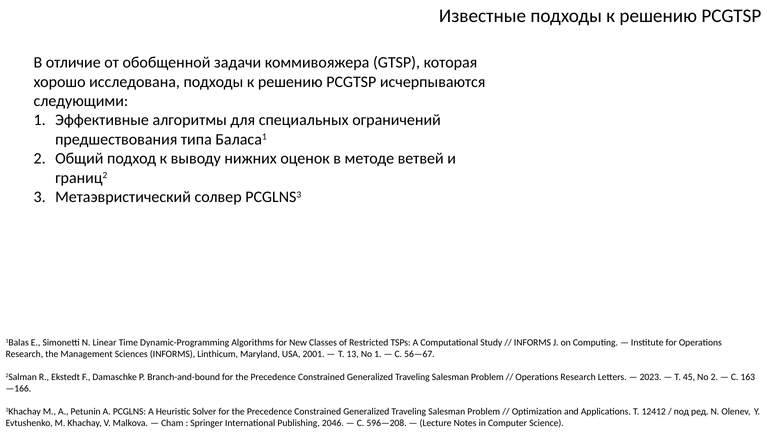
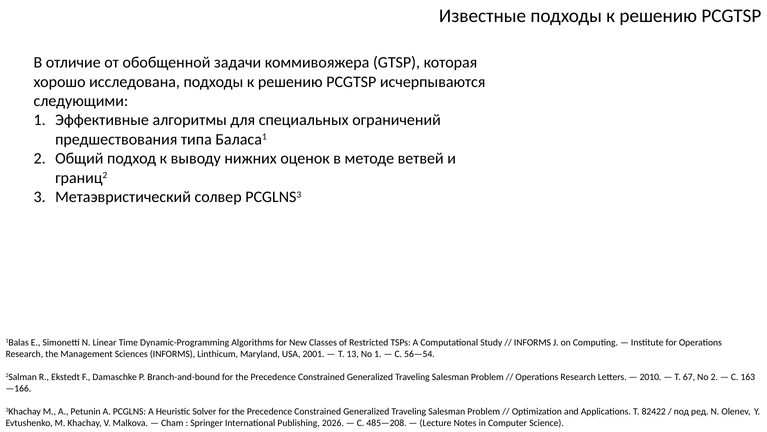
56—67: 56—67 -> 56—54
2023: 2023 -> 2010
45: 45 -> 67
12412: 12412 -> 82422
2046: 2046 -> 2026
596—208: 596—208 -> 485—208
